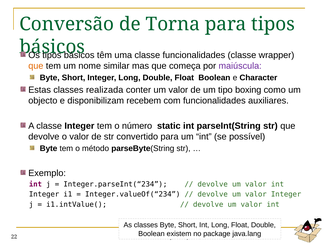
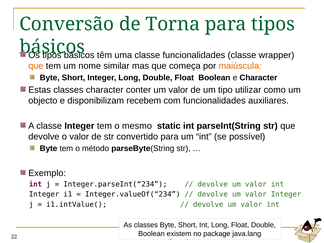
maiúscula colour: purple -> orange
classes realizada: realizada -> character
boxing: boxing -> utilizar
número: número -> mesmo
